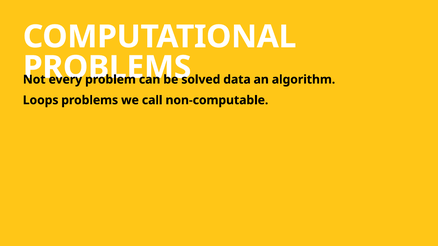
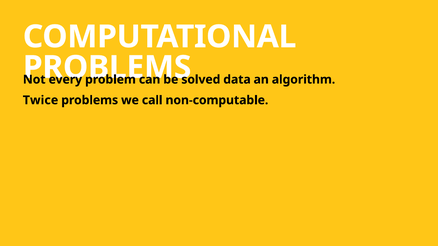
Loops: Loops -> Twice
